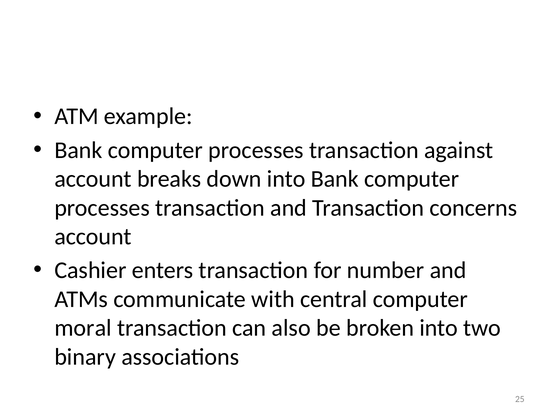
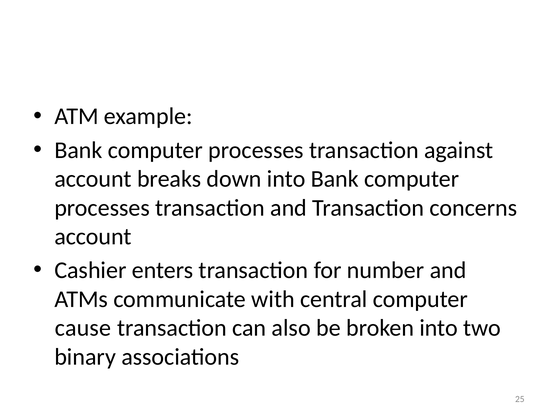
moral: moral -> cause
